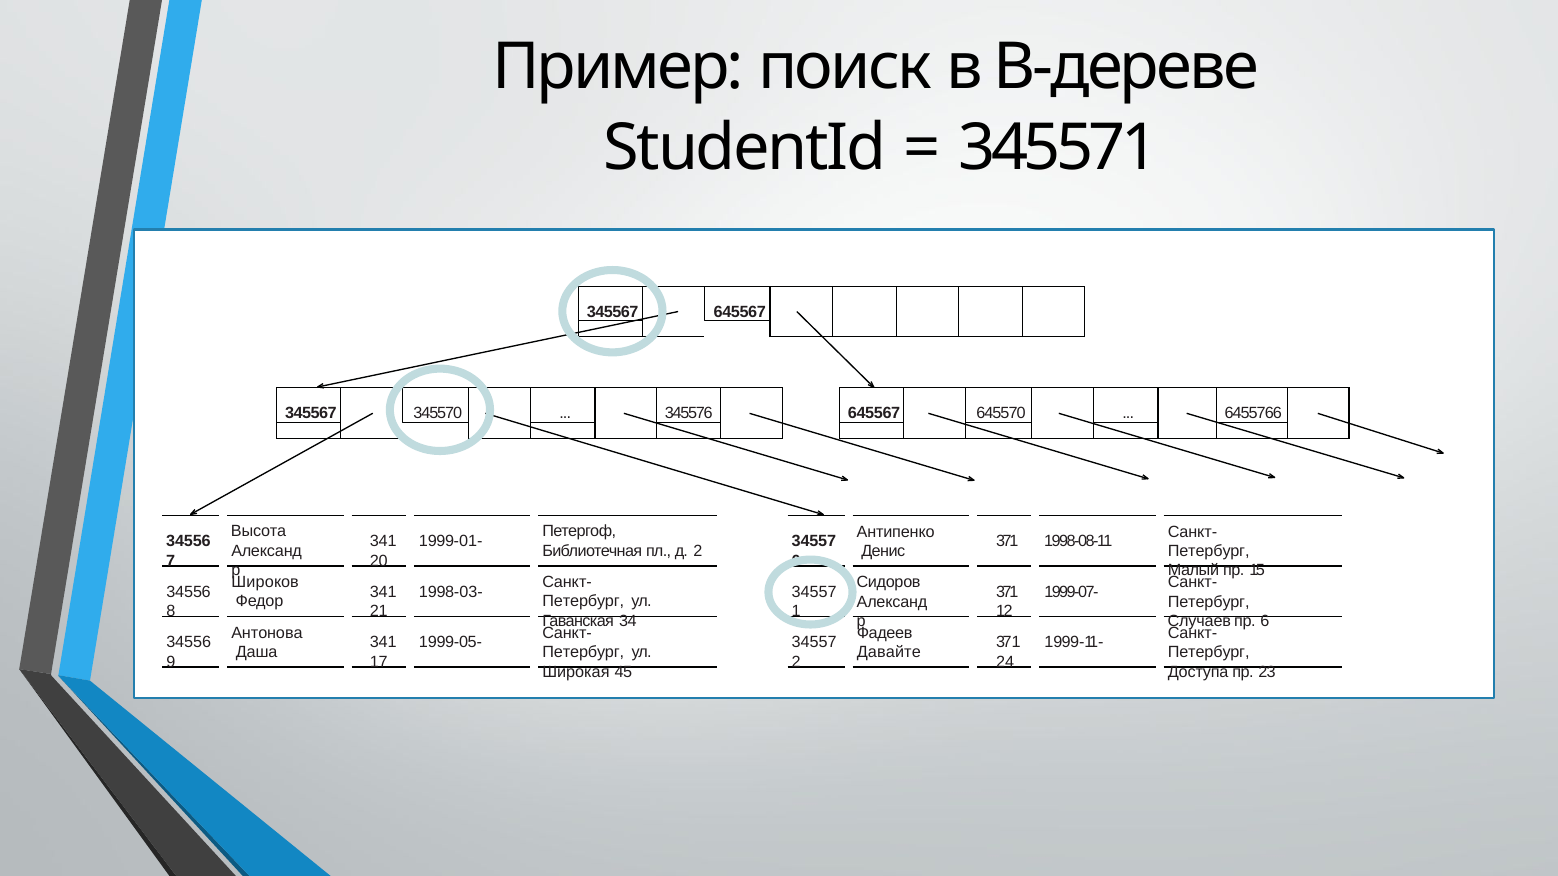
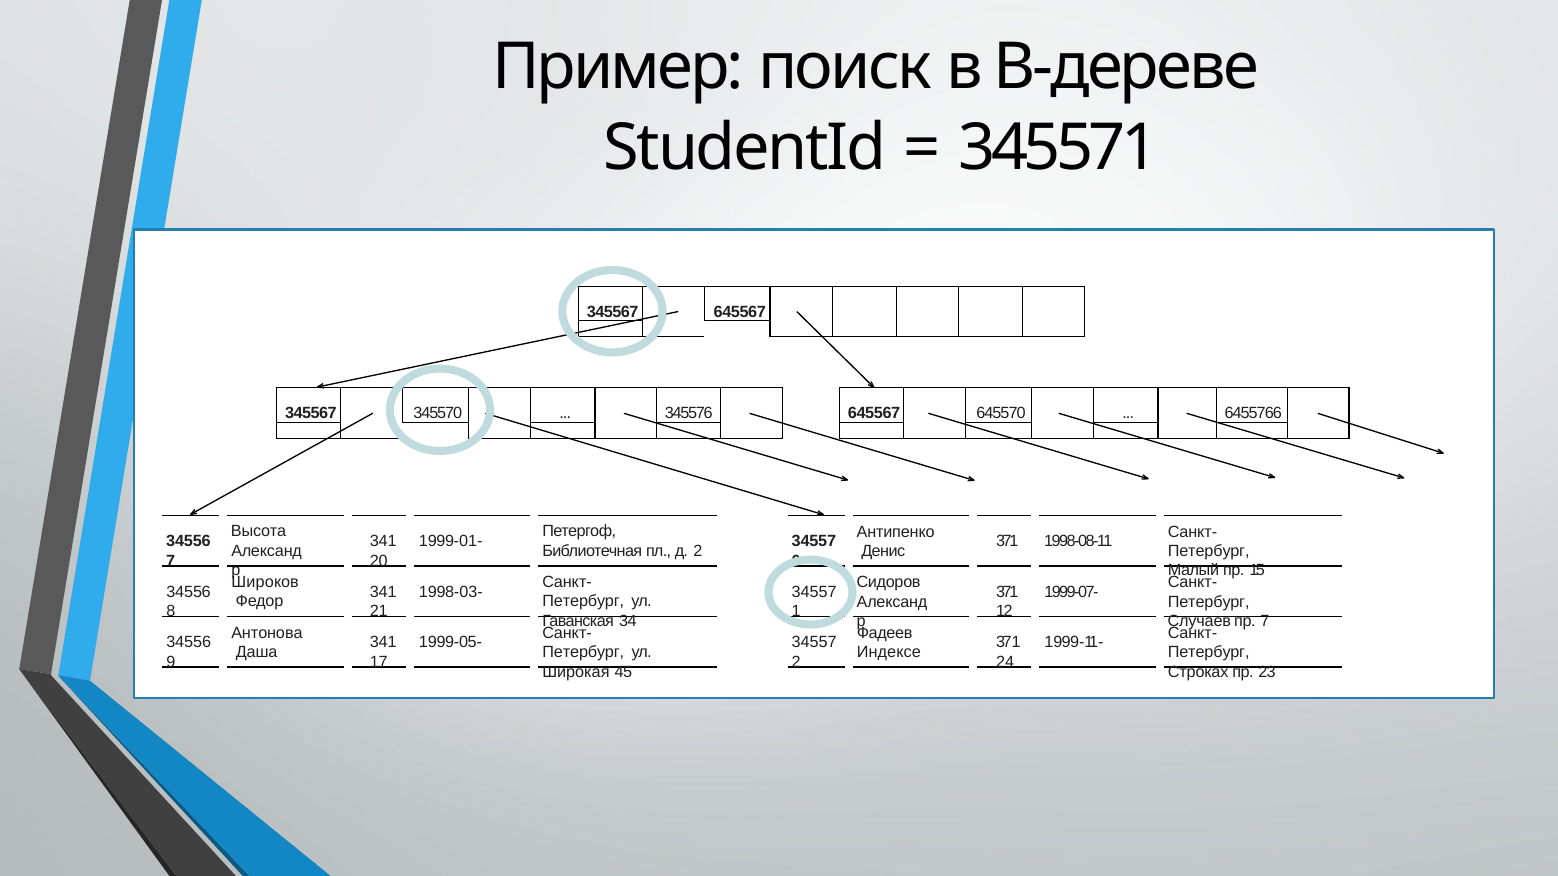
пр 6: 6 -> 7
Давайте: Давайте -> Индексе
Доступа: Доступа -> Строках
